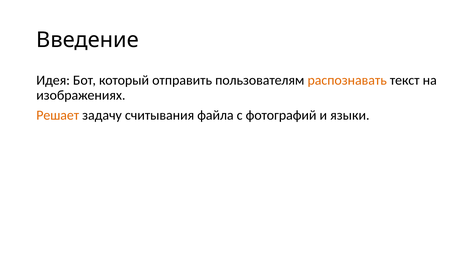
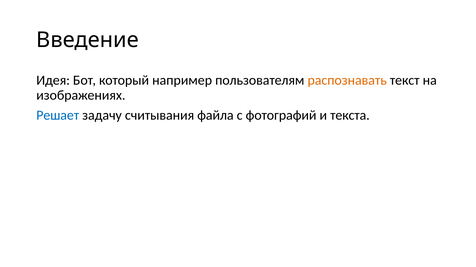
отправить: отправить -> например
Решает colour: orange -> blue
языки: языки -> текста
